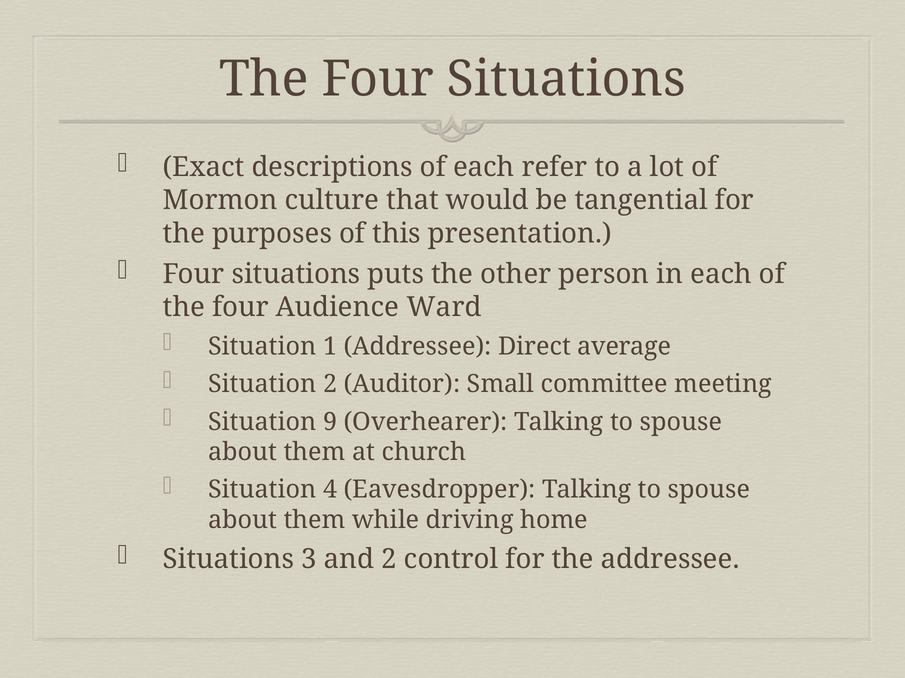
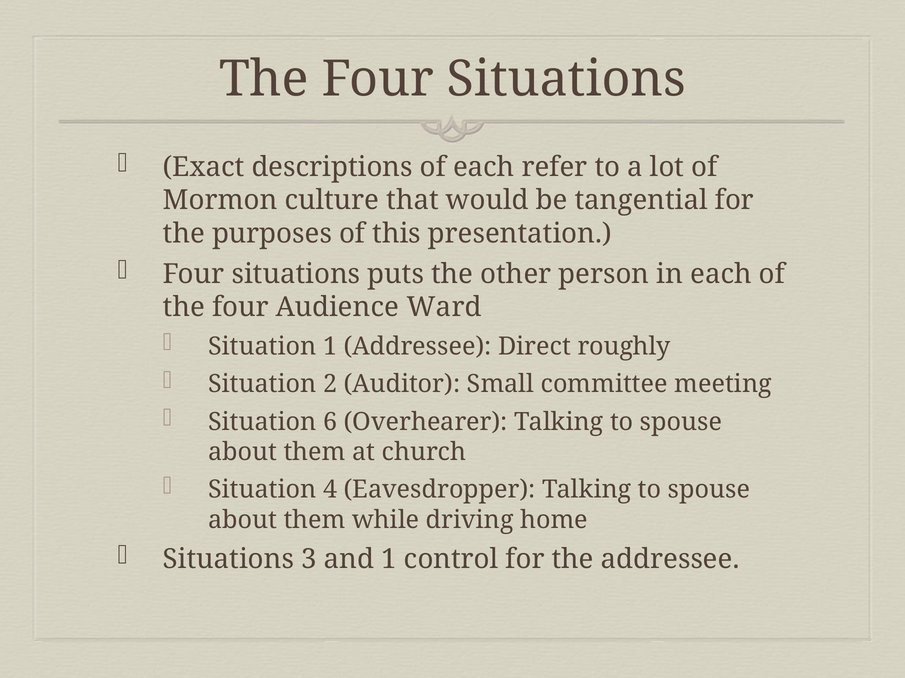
average: average -> roughly
9: 9 -> 6
and 2: 2 -> 1
